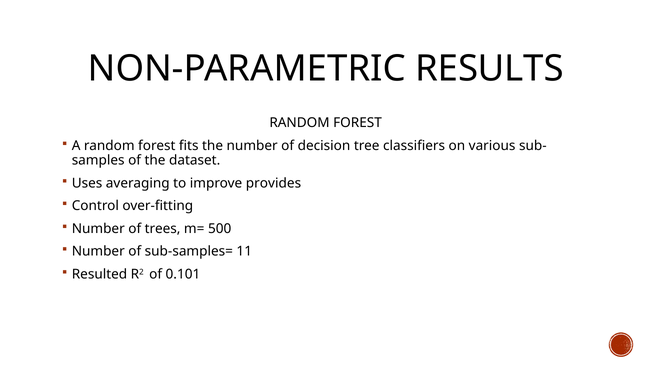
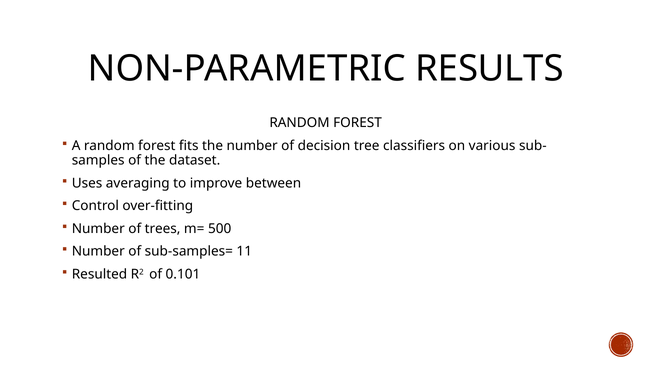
provides: provides -> between
